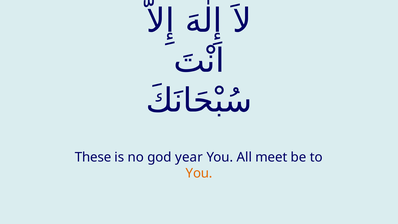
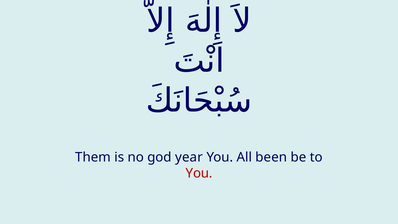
These: These -> Them
meet: meet -> been
You at (199, 173) colour: orange -> red
